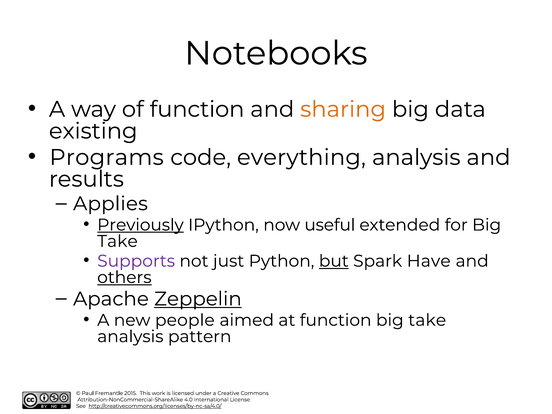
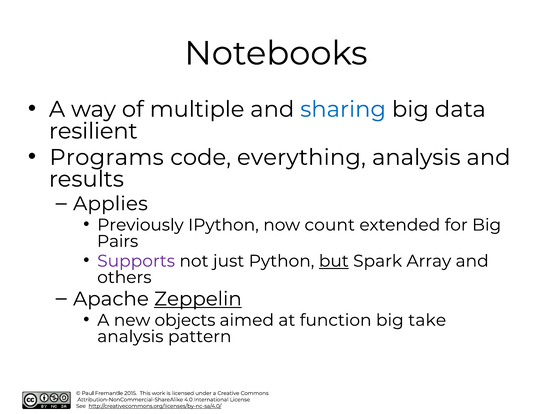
of function: function -> multiple
sharing colour: orange -> blue
existing: existing -> resilient
Previously underline: present -> none
useful: useful -> count
Take at (117, 241): Take -> Pairs
Have: Have -> Array
others underline: present -> none
people: people -> objects
